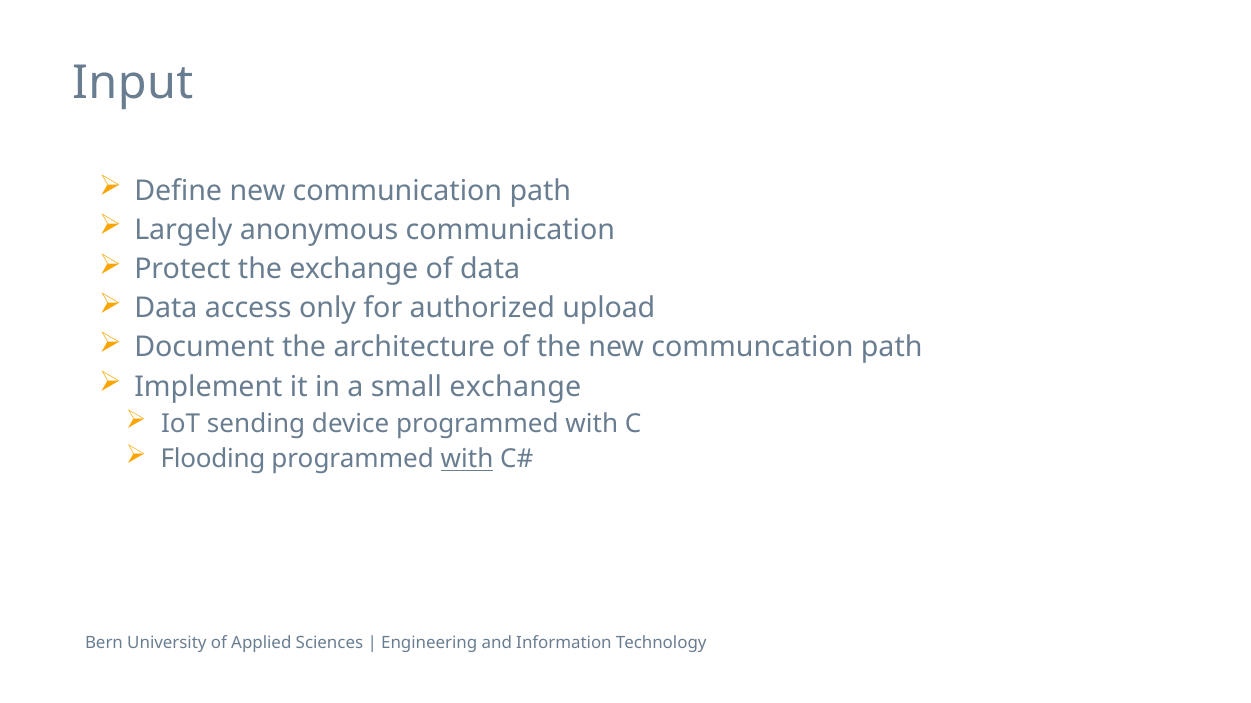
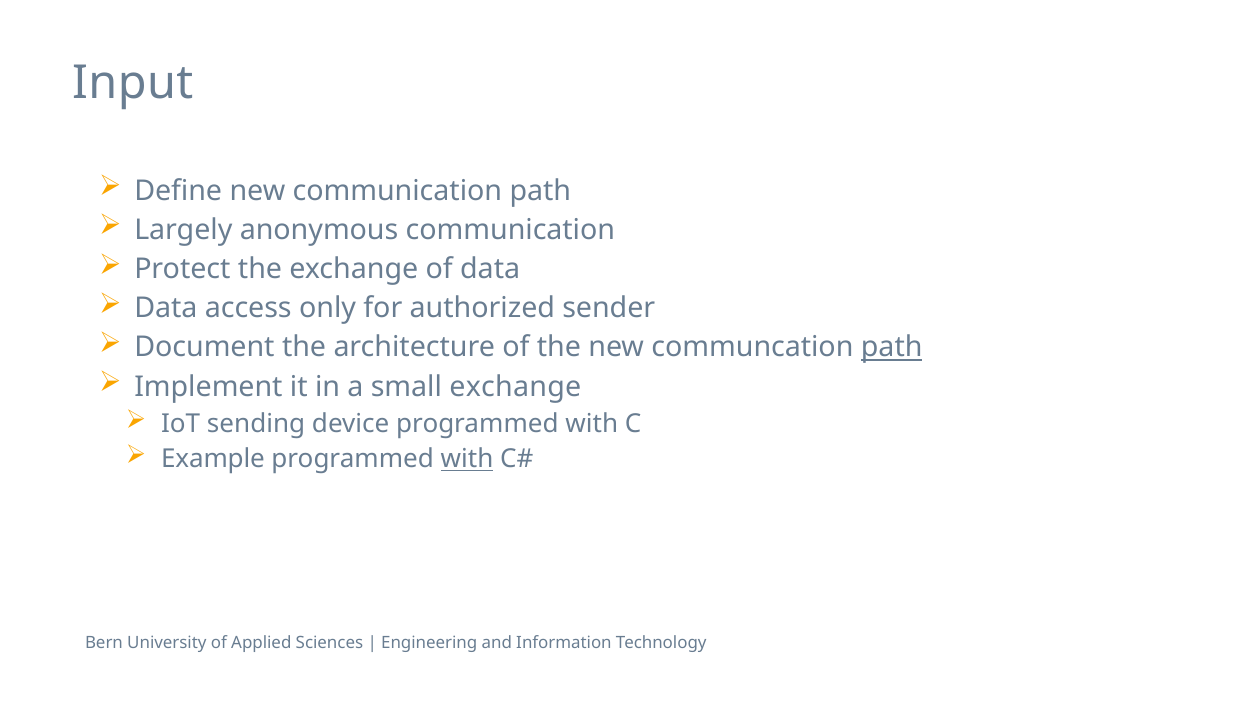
upload: upload -> sender
path at (892, 347) underline: none -> present
Flooding: Flooding -> Example
